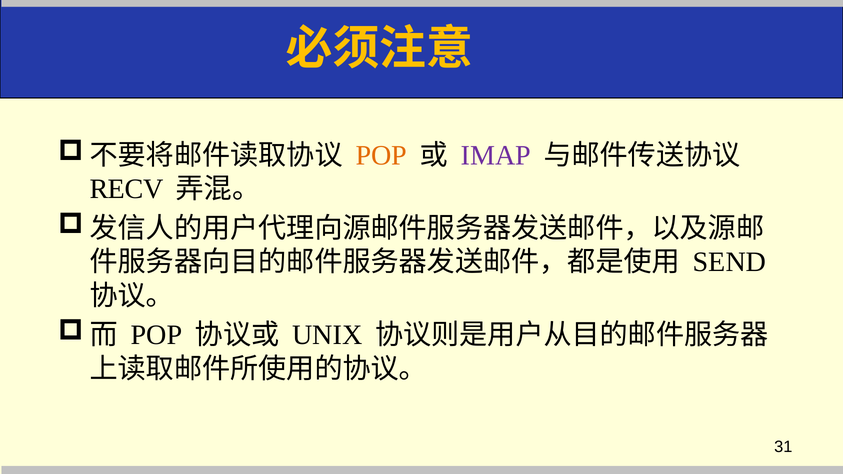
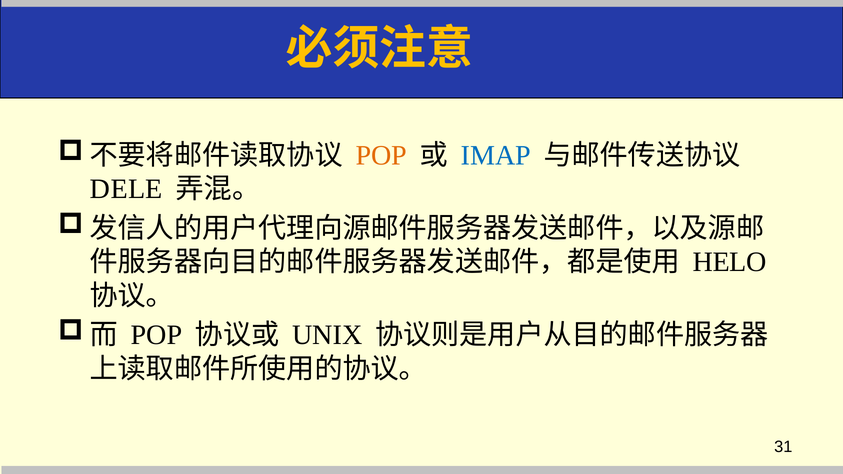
IMAP colour: purple -> blue
RECV: RECV -> DELE
SEND: SEND -> HELO
